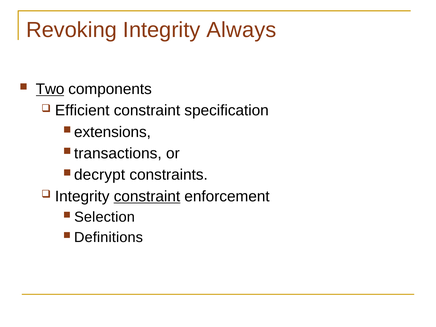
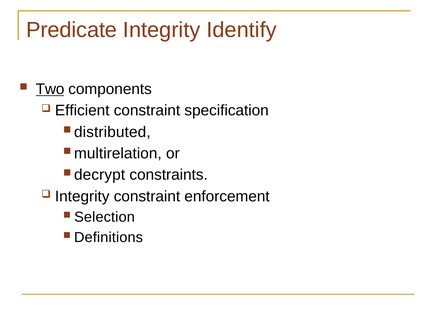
Revoking: Revoking -> Predicate
Always: Always -> Identify
extensions: extensions -> distributed
transactions: transactions -> multirelation
constraint at (147, 196) underline: present -> none
